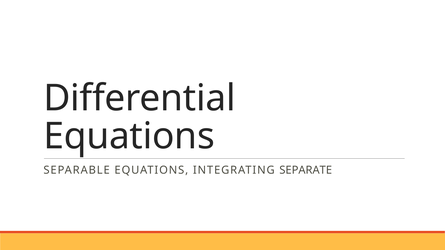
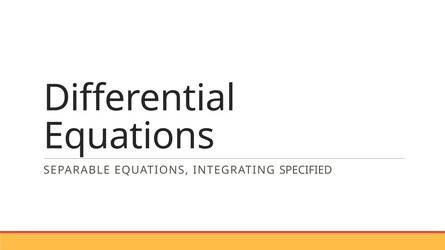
SEPARATE: SEPARATE -> SPECIFIED
